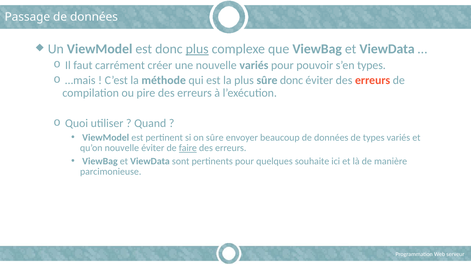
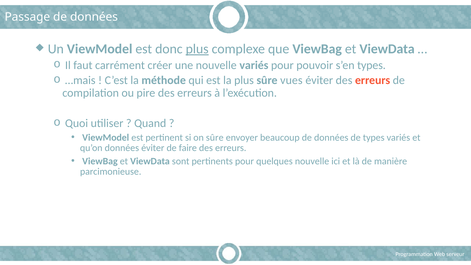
sûre donc: donc -> vues
qu’on nouvelle: nouvelle -> données
faire underline: present -> none
quelques souhaite: souhaite -> nouvelle
